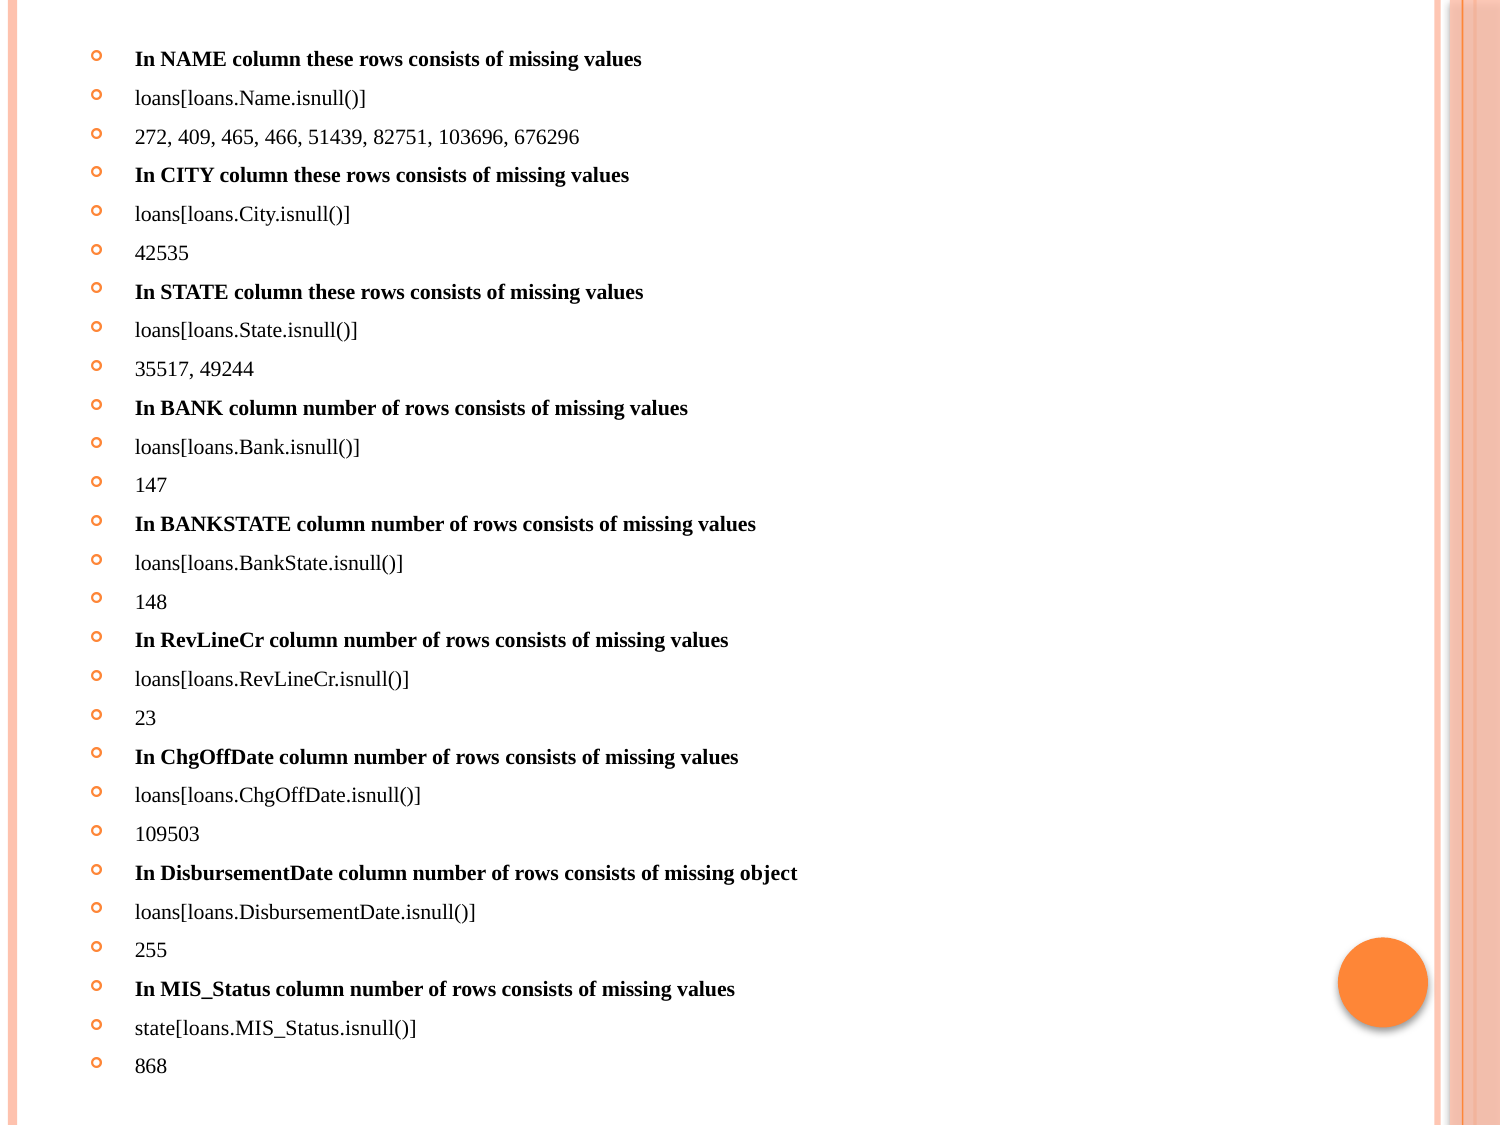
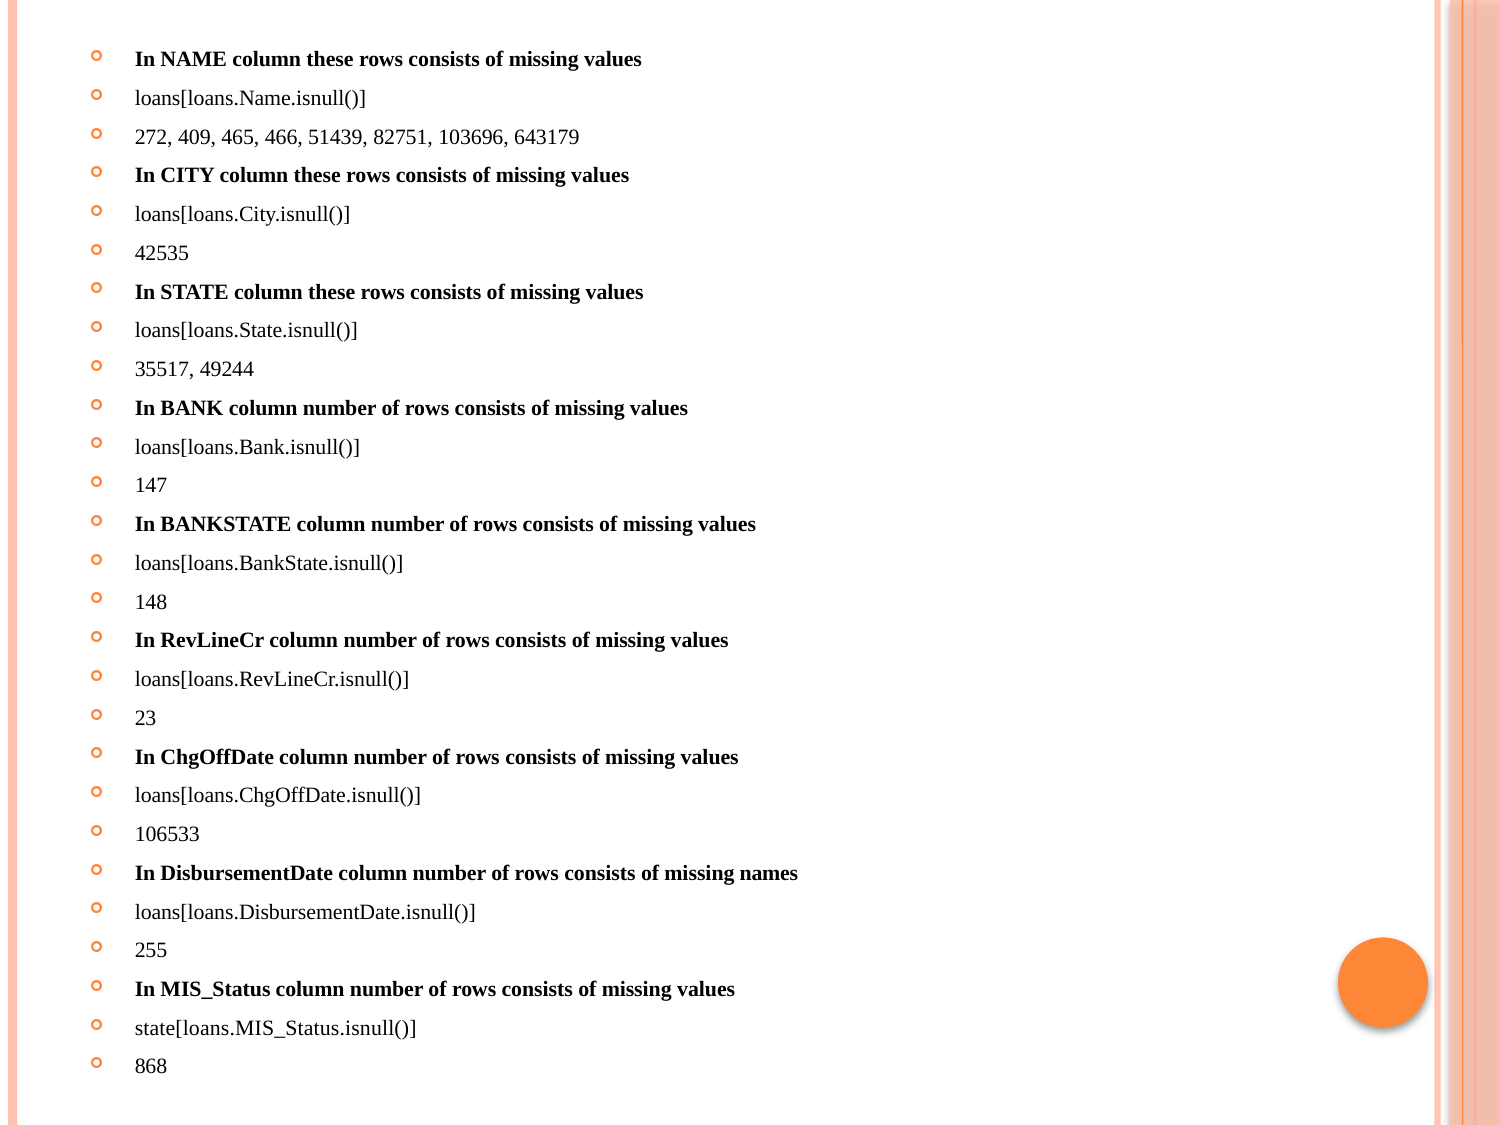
676296: 676296 -> 643179
109503: 109503 -> 106533
object: object -> names
